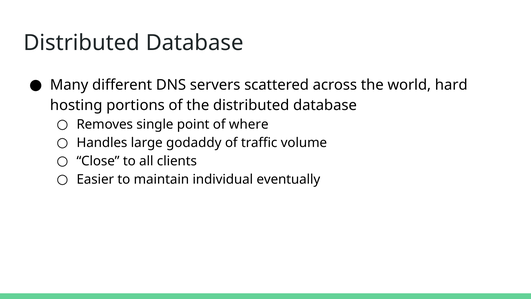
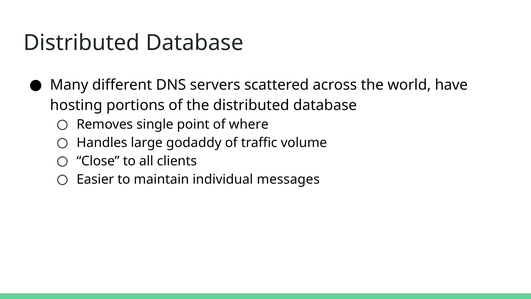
hard: hard -> have
eventually: eventually -> messages
